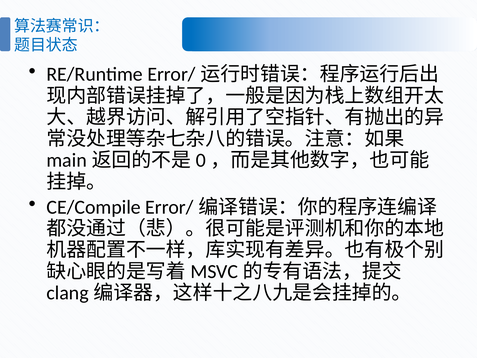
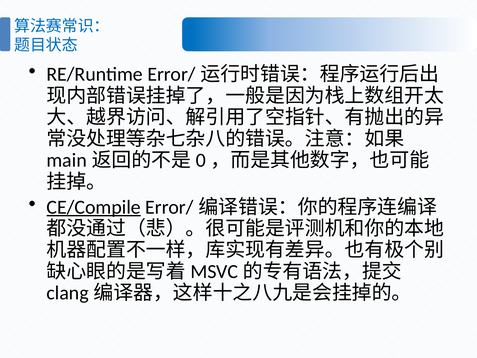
CE/Compile underline: none -> present
